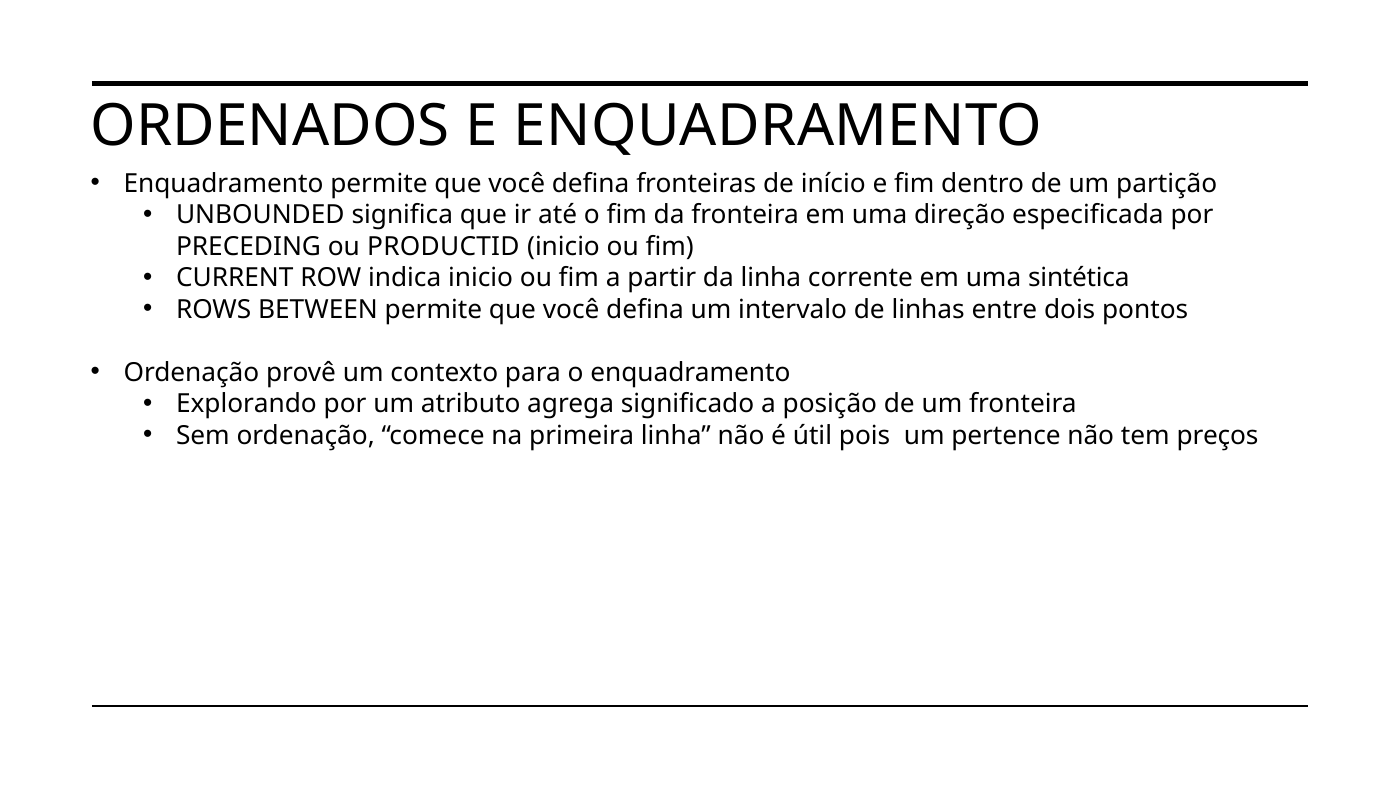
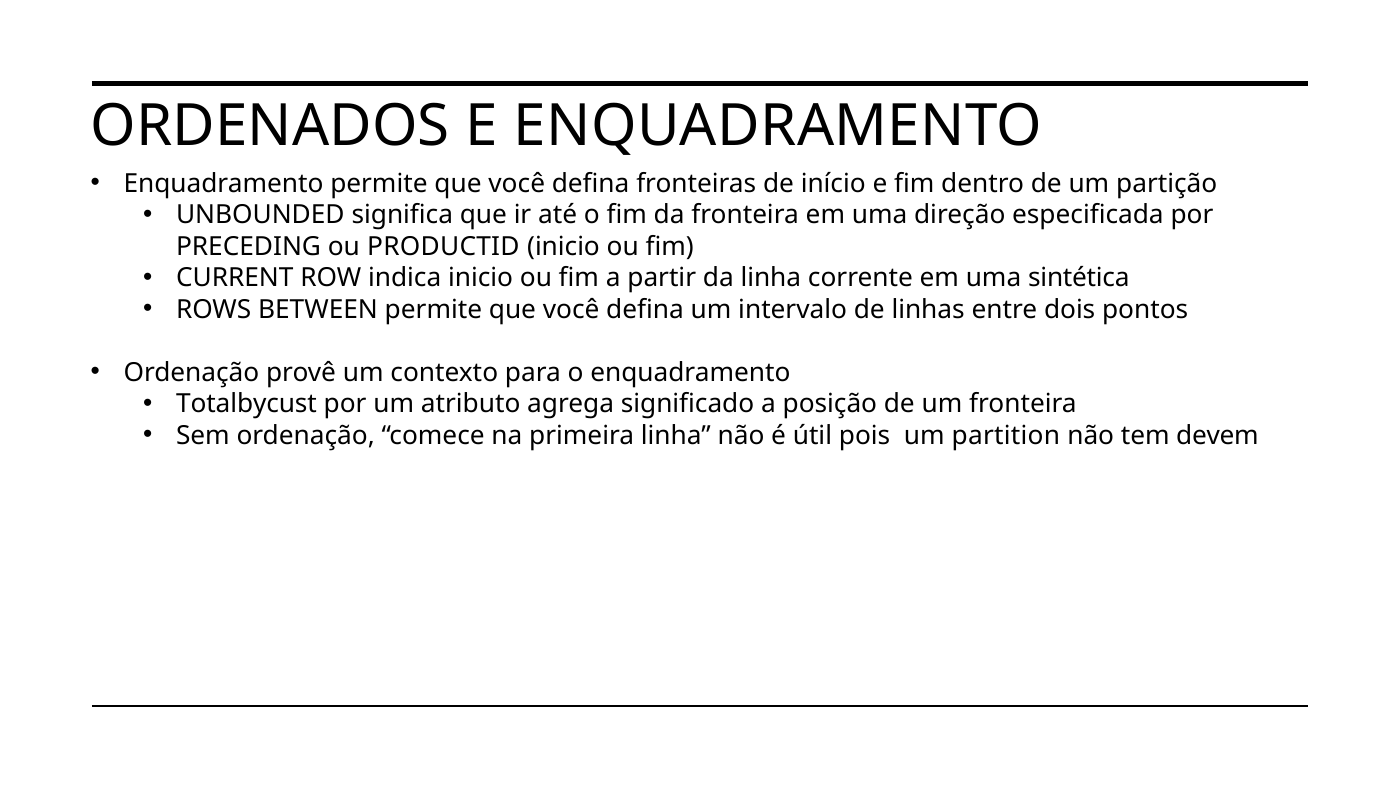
Explorando: Explorando -> Totalbycust
pertence: pertence -> partition
preços: preços -> devem
